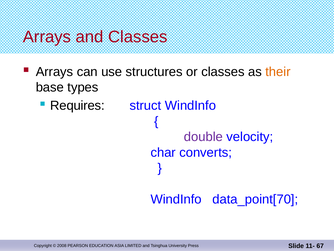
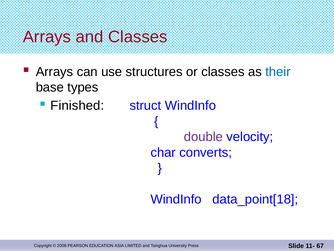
their colour: orange -> blue
Requires: Requires -> Finished
data_point[70: data_point[70 -> data_point[18
